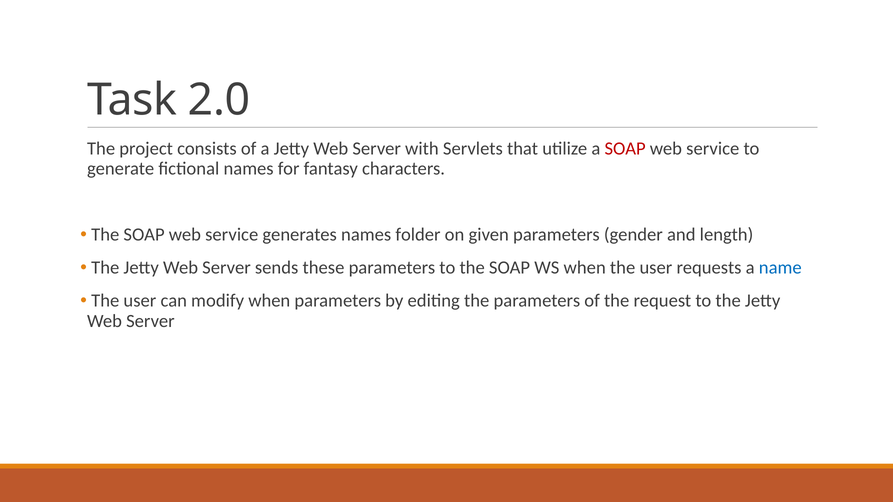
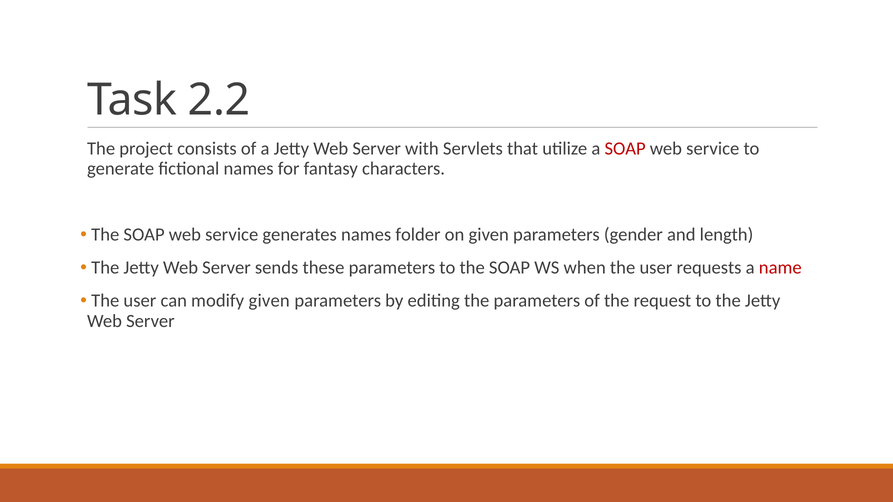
2.0: 2.0 -> 2.2
name colour: blue -> red
modify when: when -> given
